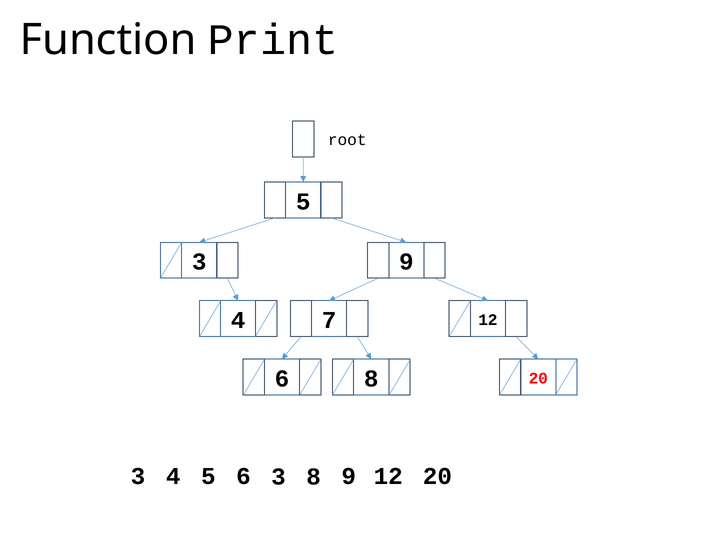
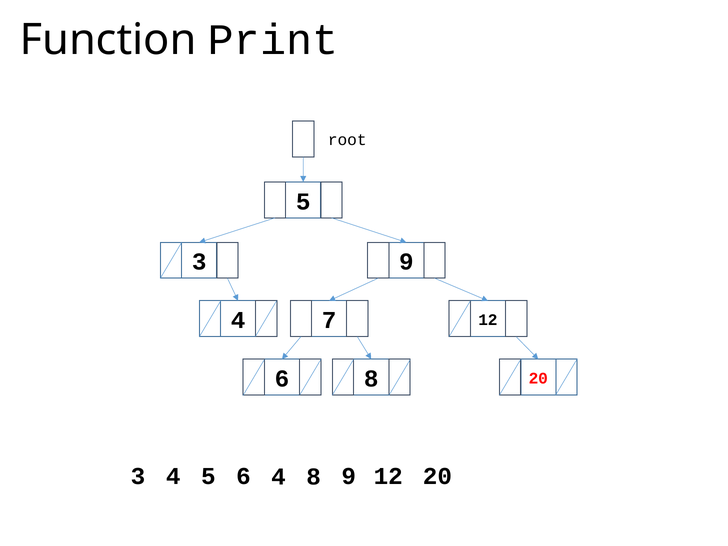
6 3: 3 -> 4
